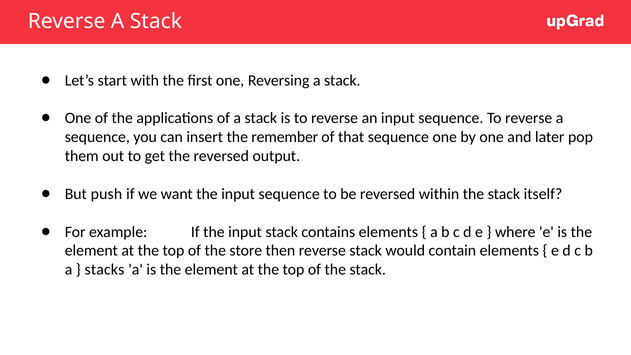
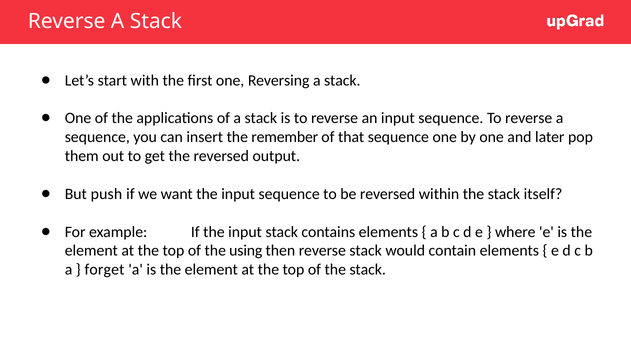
store: store -> using
stacks: stacks -> forget
